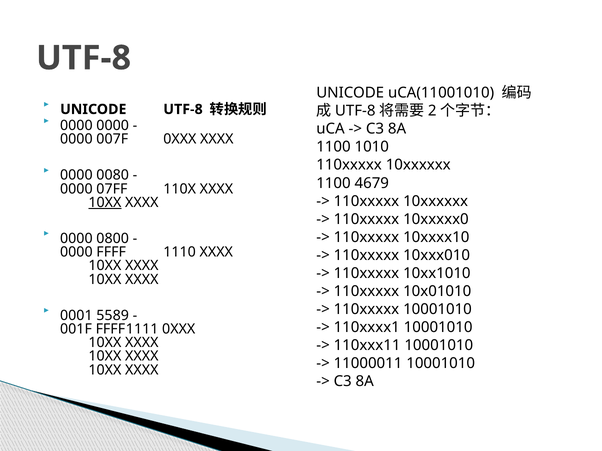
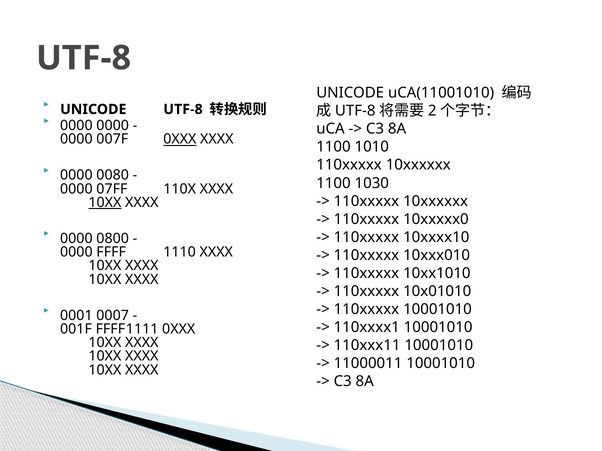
0XXX at (180, 139) underline: none -> present
4679: 4679 -> 1030
5589: 5589 -> 0007
